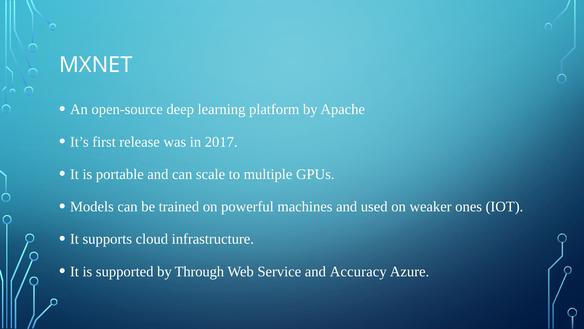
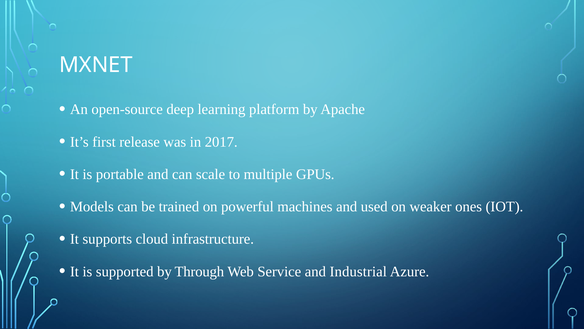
Accuracy: Accuracy -> Industrial
